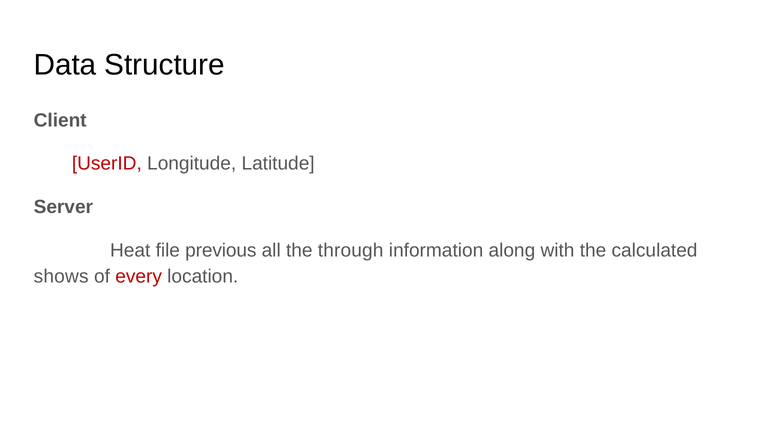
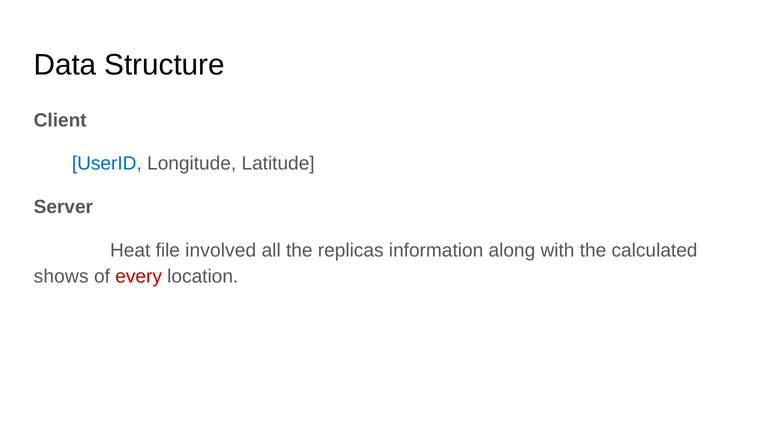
UserID colour: red -> blue
previous: previous -> involved
through: through -> replicas
